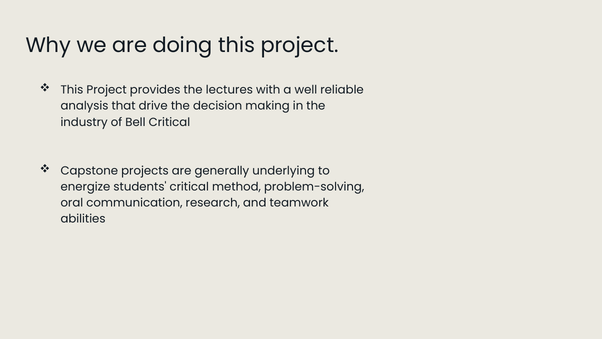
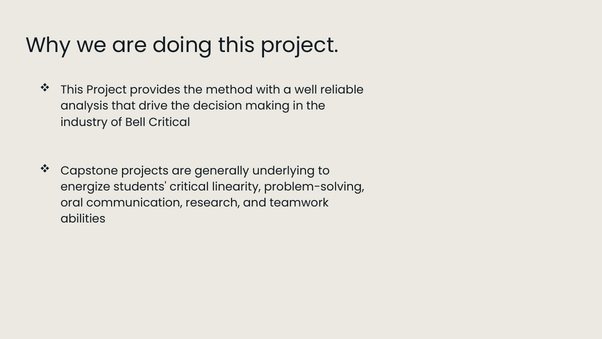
lectures: lectures -> method
method: method -> linearity
